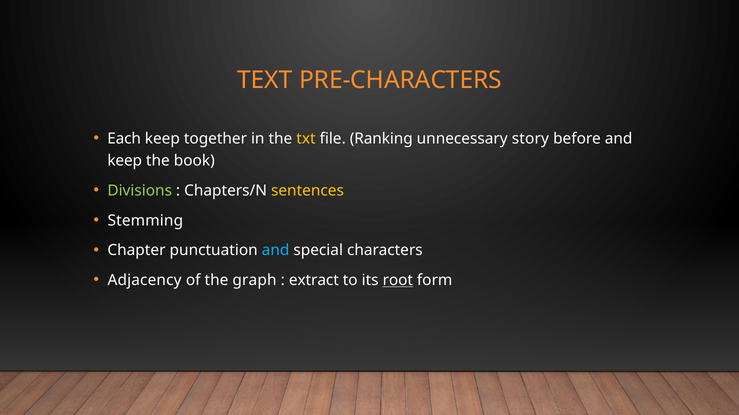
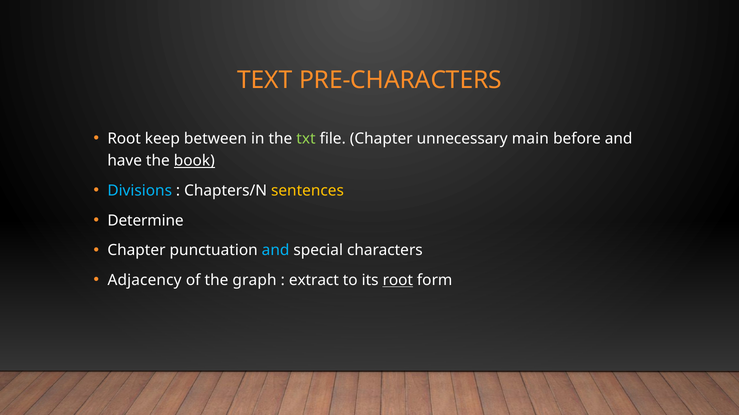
Each at (124, 139): Each -> Root
together: together -> between
txt colour: yellow -> light green
file Ranking: Ranking -> Chapter
story: story -> main
keep at (125, 161): keep -> have
book underline: none -> present
Divisions colour: light green -> light blue
Stemming: Stemming -> Determine
